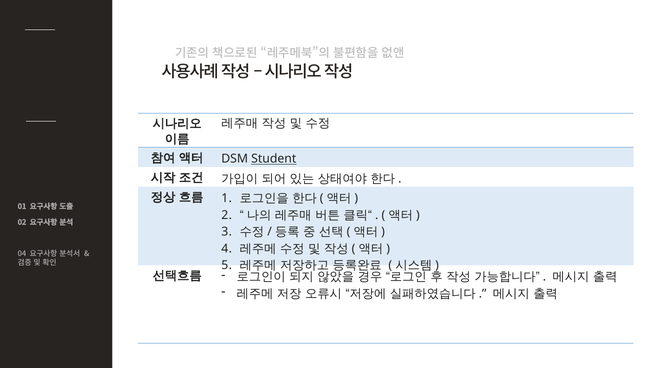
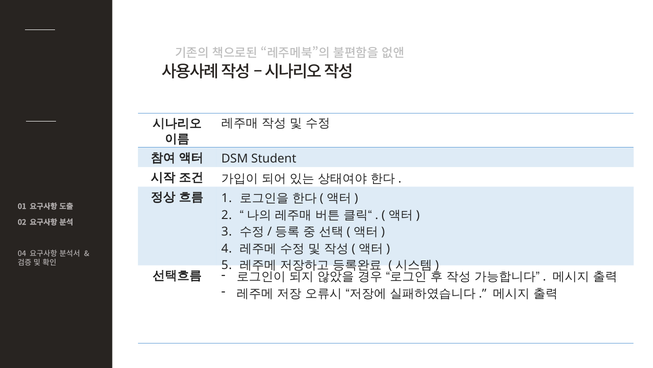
Student underline: present -> none
